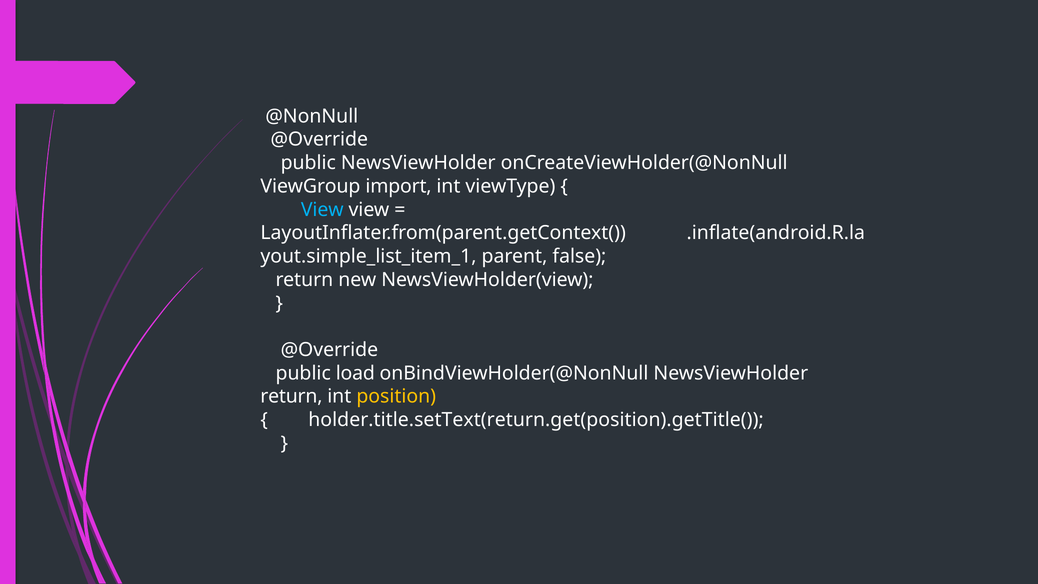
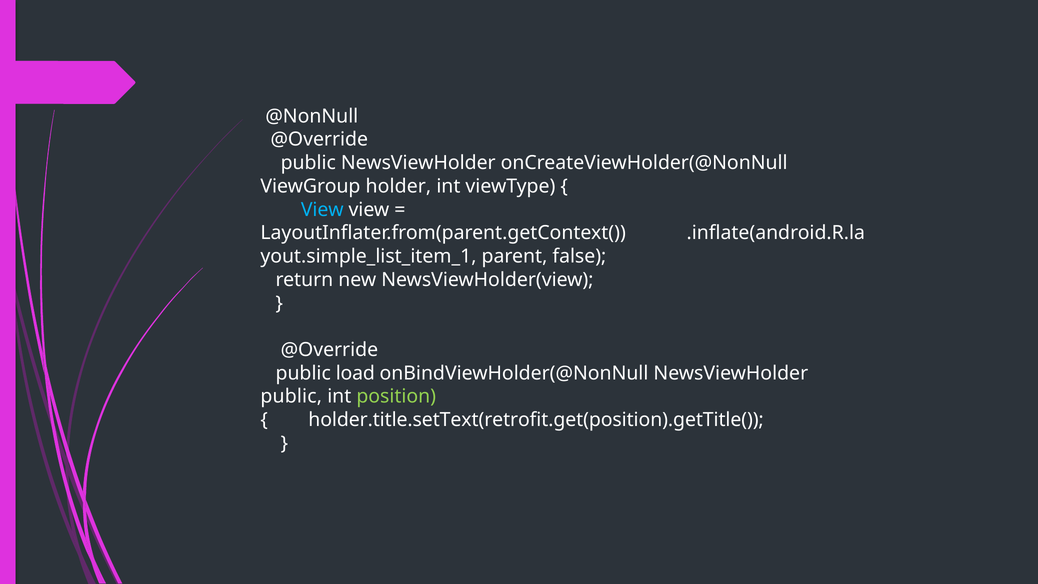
import: import -> holder
return at (291, 396): return -> public
position colour: yellow -> light green
holder.title.setText(return.get(position).getTitle(: holder.title.setText(return.get(position).getTitle( -> holder.title.setText(retrofit.get(position).getTitle(
